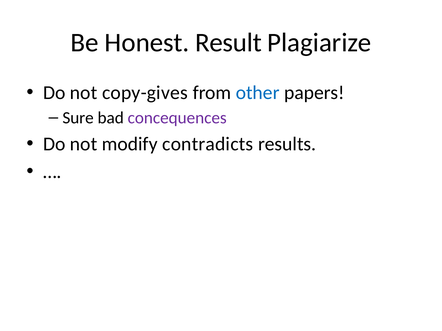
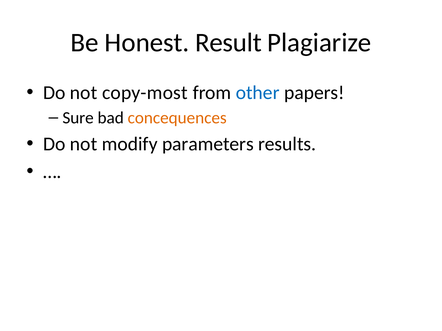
copy-gives: copy-gives -> copy-most
concequences colour: purple -> orange
contradicts: contradicts -> parameters
